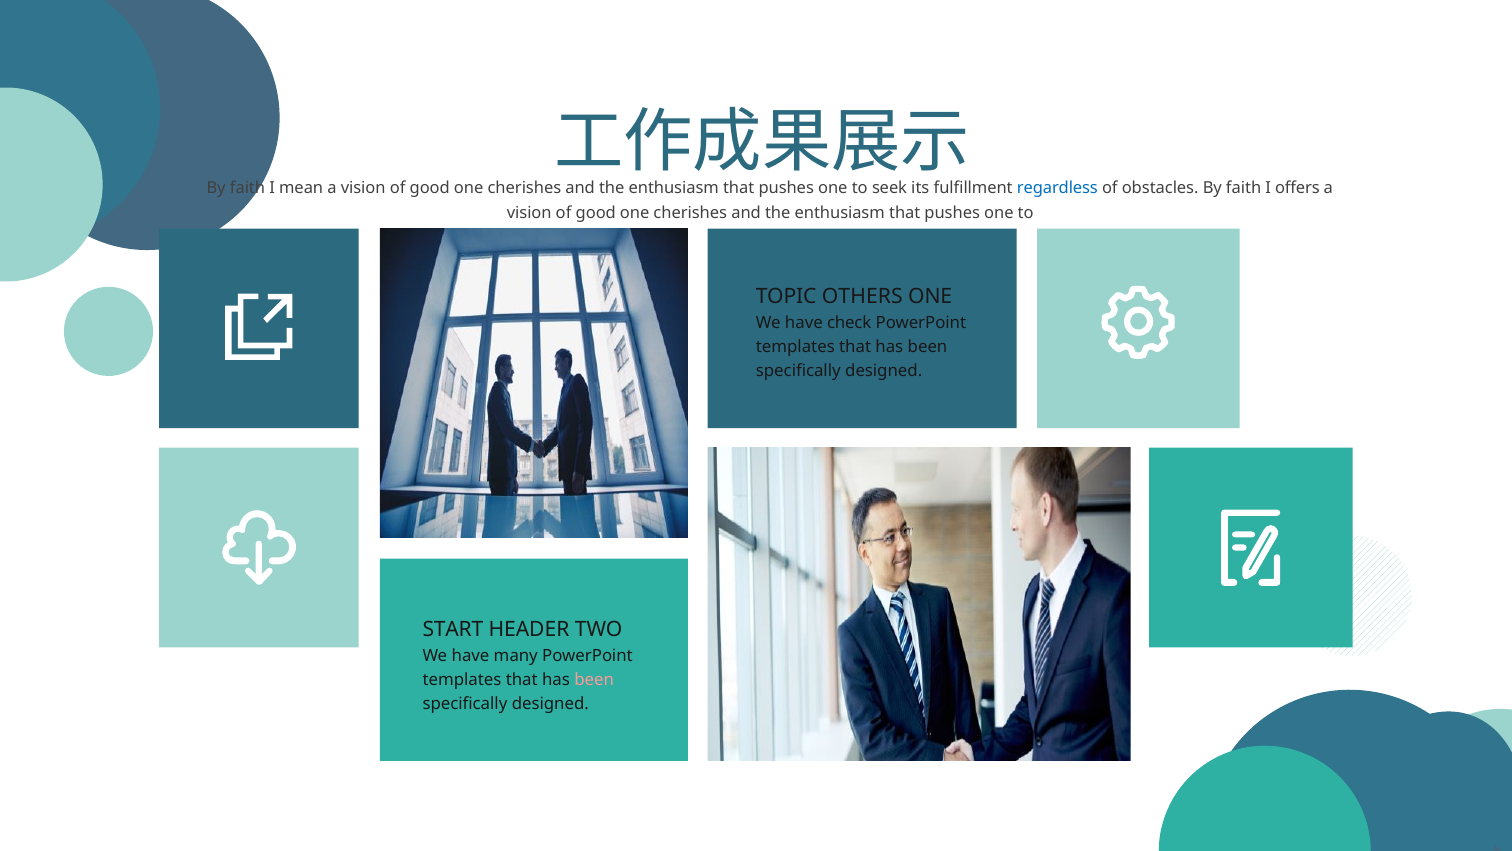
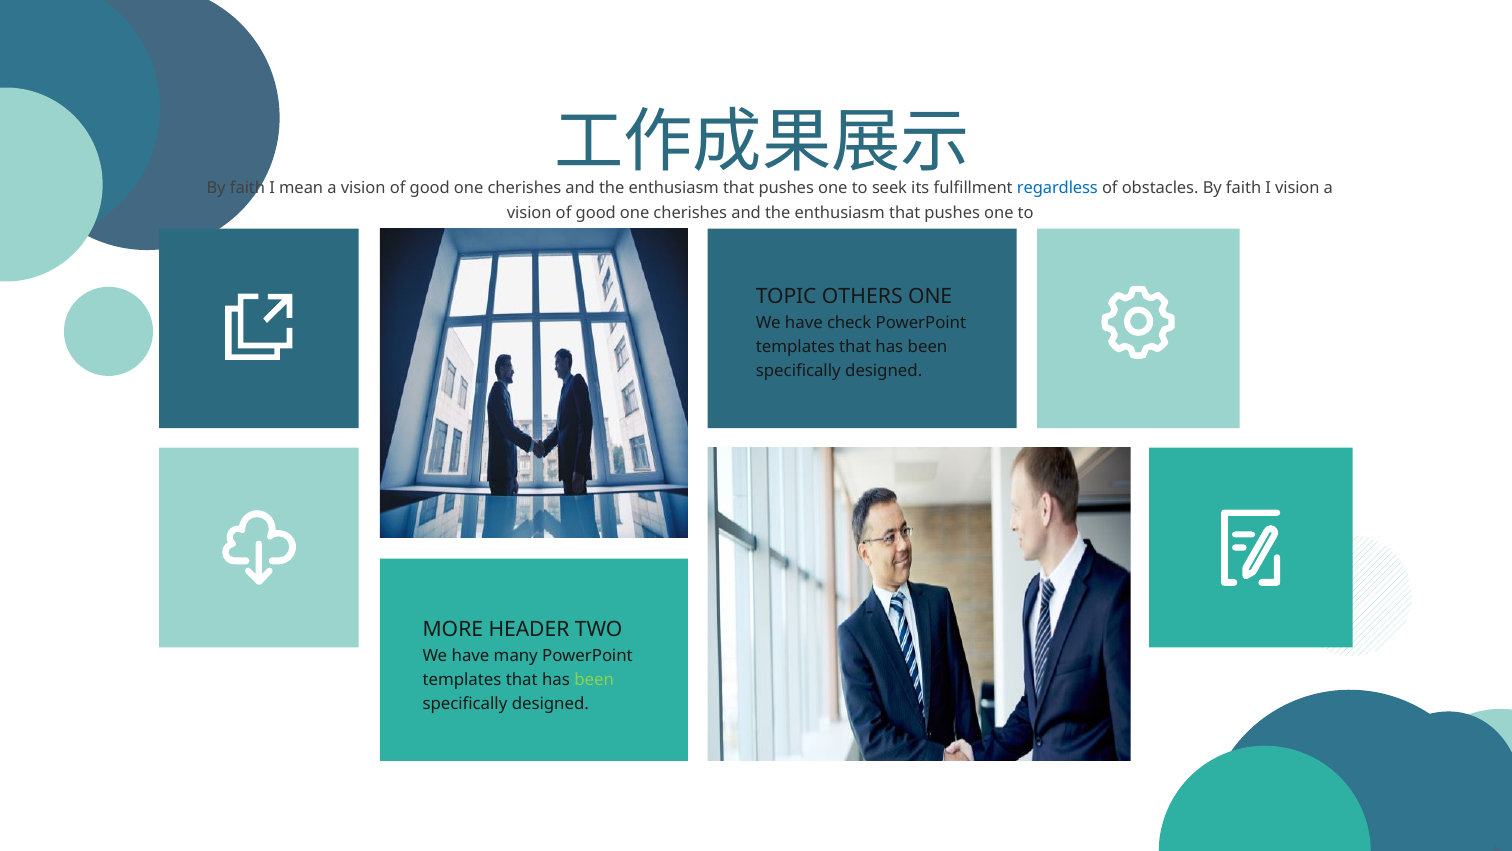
I offers: offers -> vision
START: START -> MORE
been at (594, 680) colour: pink -> light green
